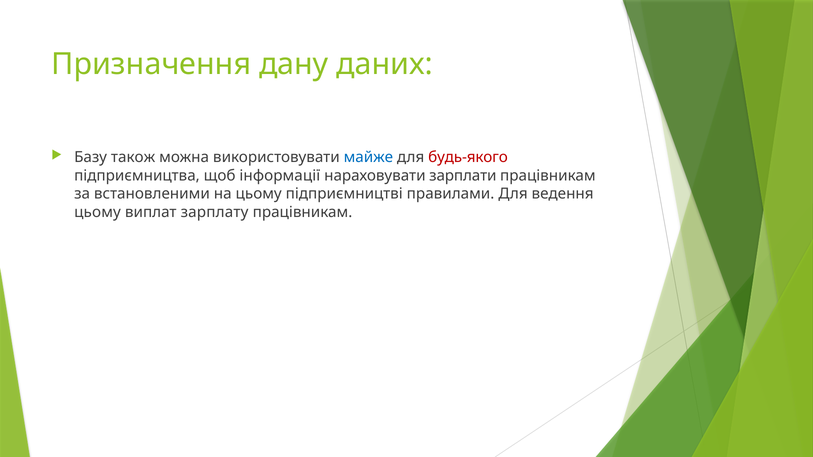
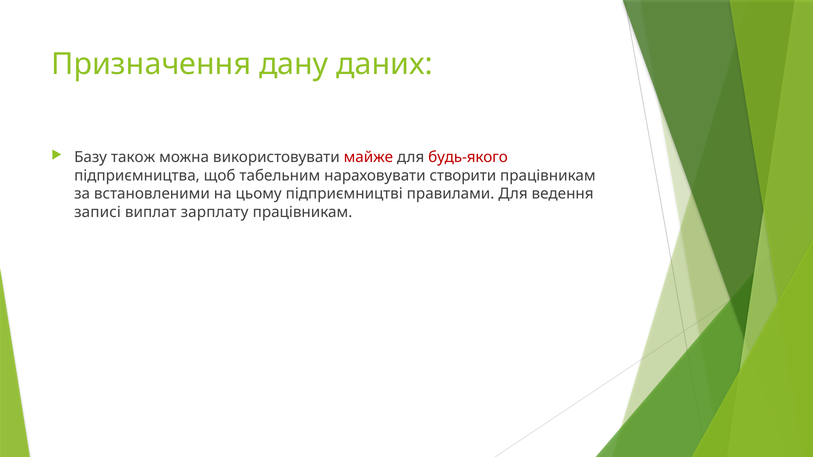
майже colour: blue -> red
інформації: інформації -> табельним
зарплати: зарплати -> створити
цьому at (97, 212): цьому -> записі
